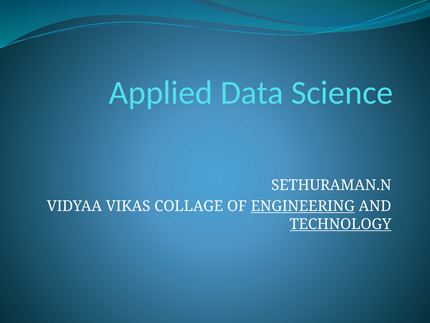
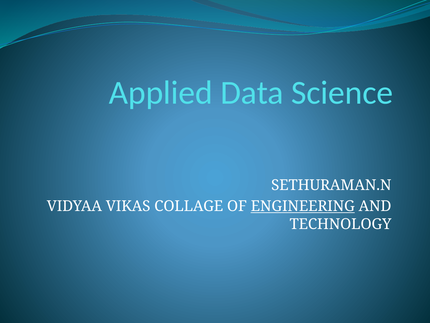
TECHNOLOGY underline: present -> none
